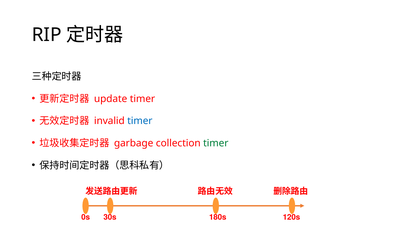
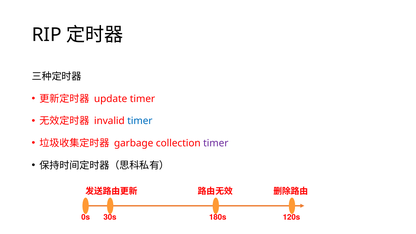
timer at (216, 143) colour: green -> purple
